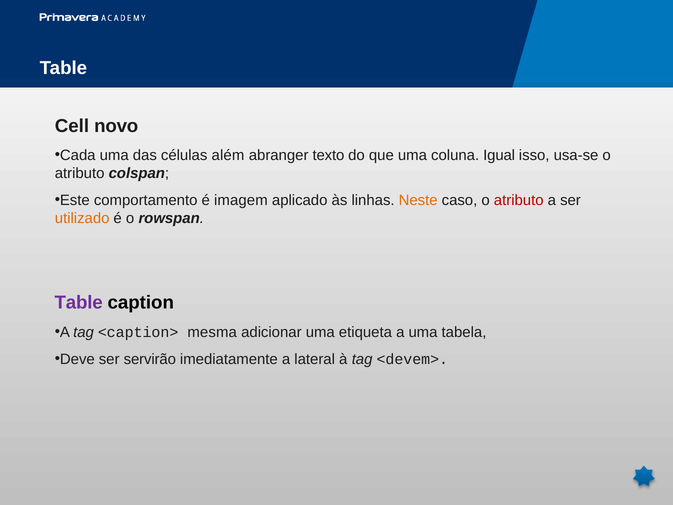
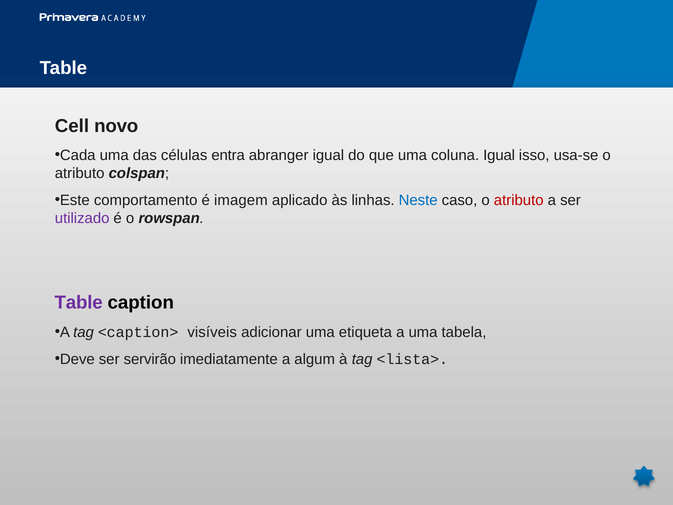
além: além -> entra
abranger texto: texto -> igual
Neste colour: orange -> blue
utilizado colour: orange -> purple
mesma: mesma -> visíveis
lateral: lateral -> algum
<devem>: <devem> -> <lista>
